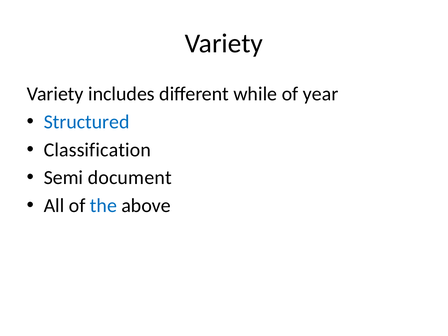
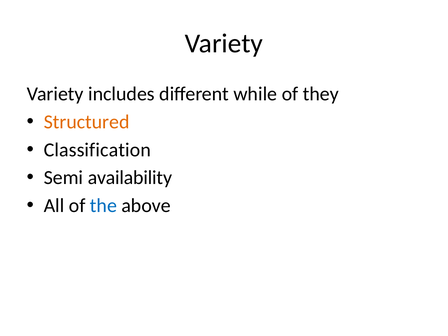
year: year -> they
Structured colour: blue -> orange
document: document -> availability
